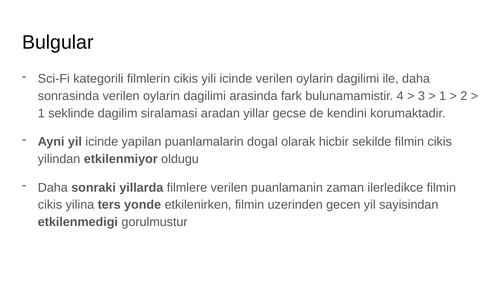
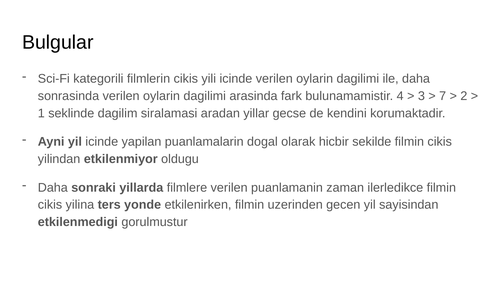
1 at (443, 96): 1 -> 7
